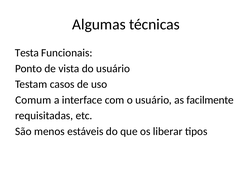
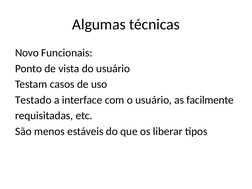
Testa: Testa -> Novo
Comum: Comum -> Testado
